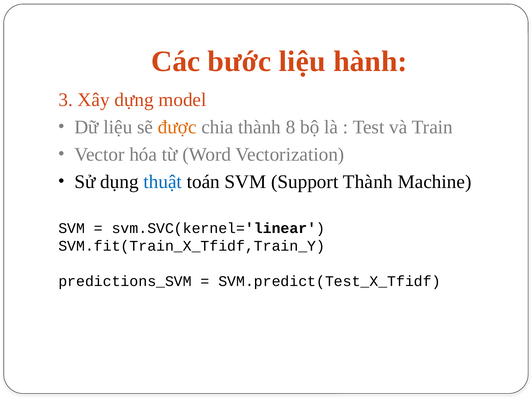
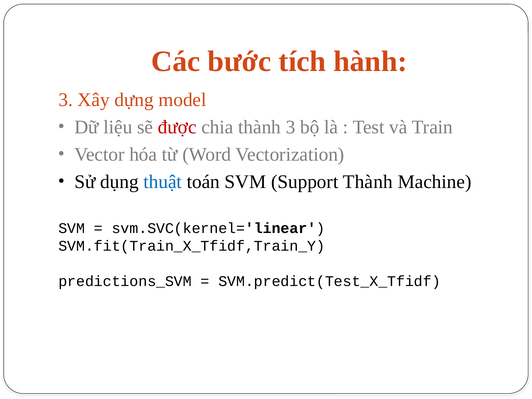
bước liệu: liệu -> tích
được colour: orange -> red
thành 8: 8 -> 3
